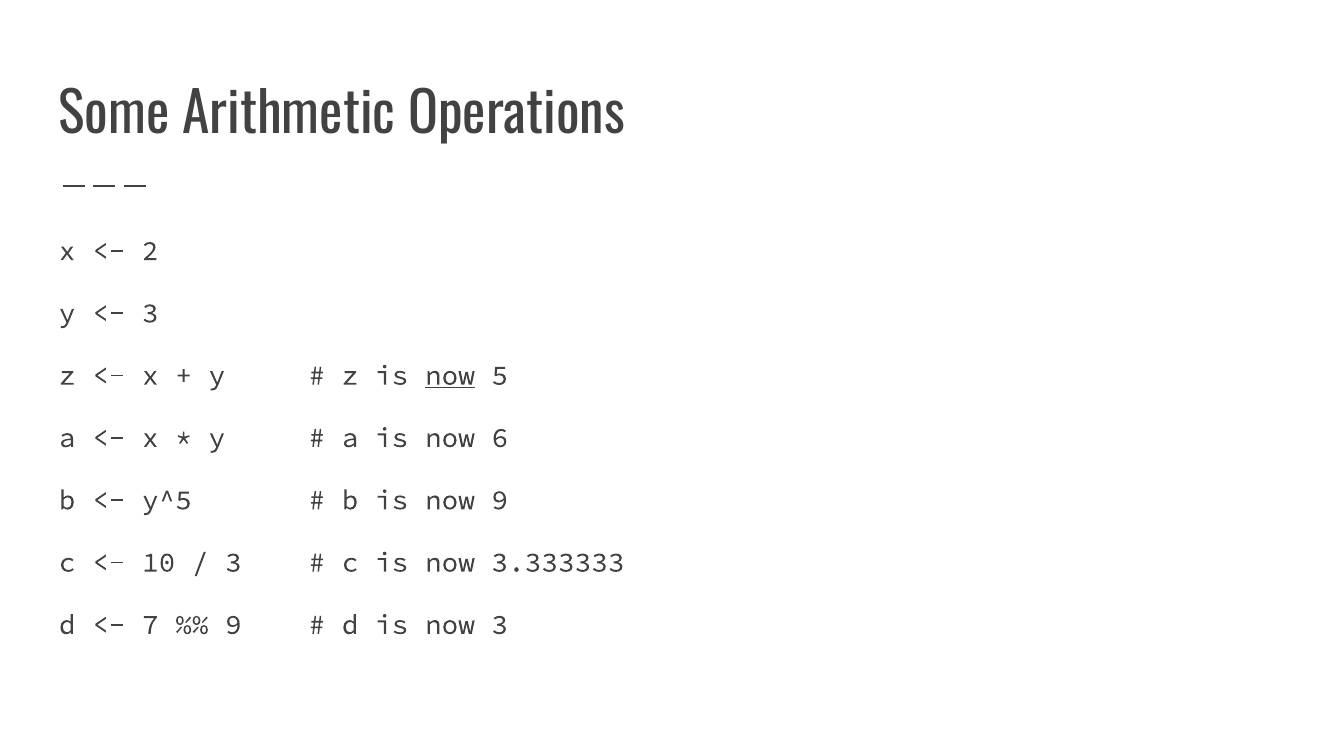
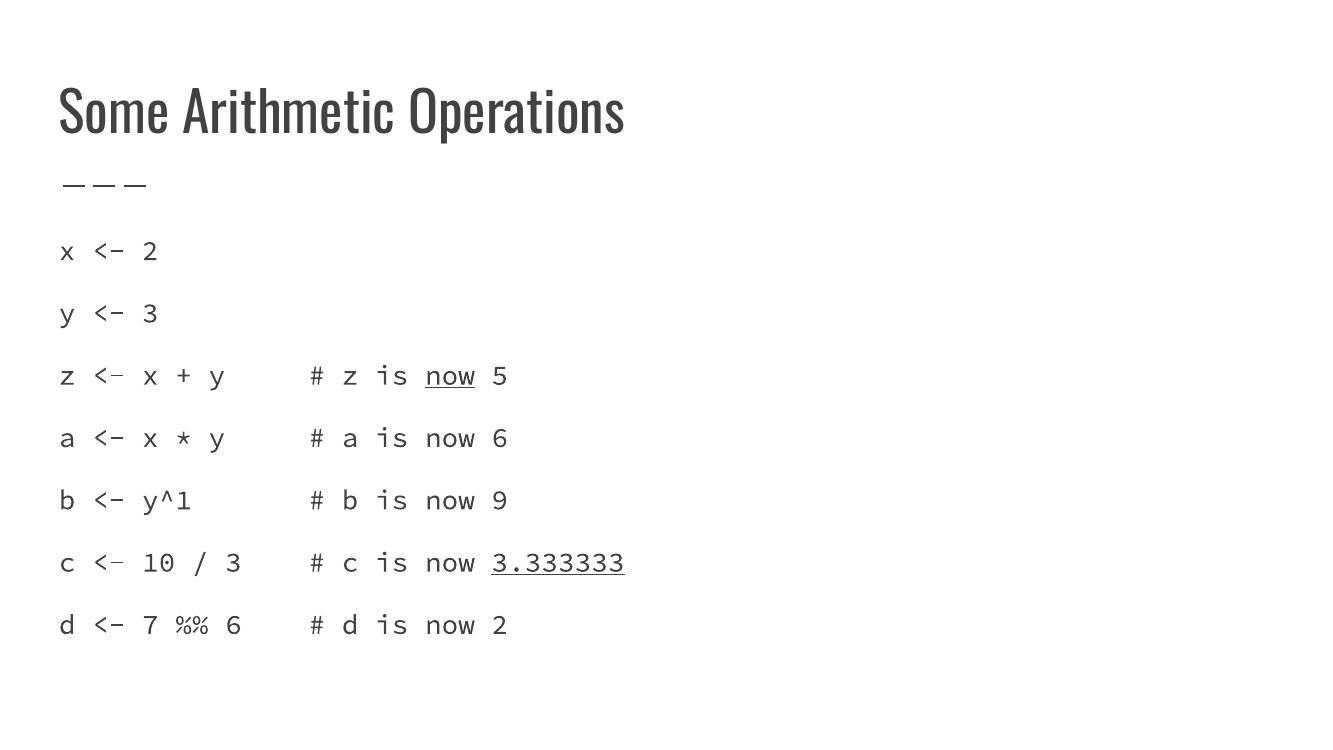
y^5: y^5 -> y^1
3.333333 underline: none -> present
9 at (234, 625): 9 -> 6
now 3: 3 -> 2
